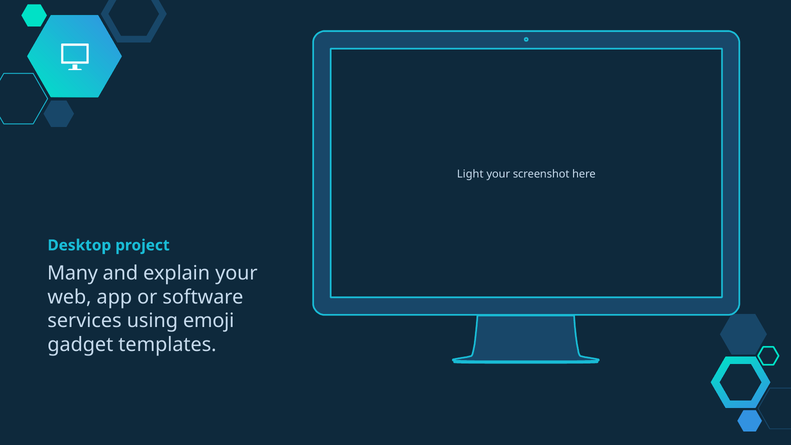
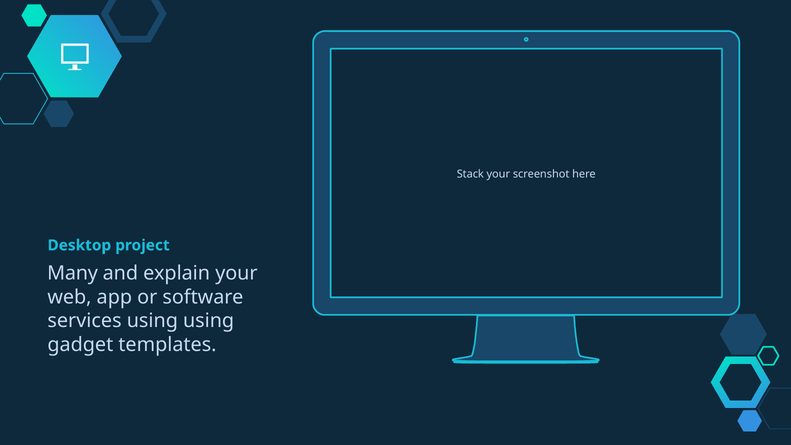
Light: Light -> Stack
using emoji: emoji -> using
